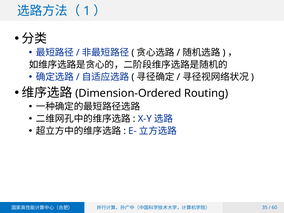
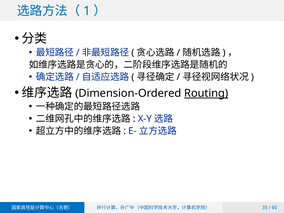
Routing underline: none -> present
